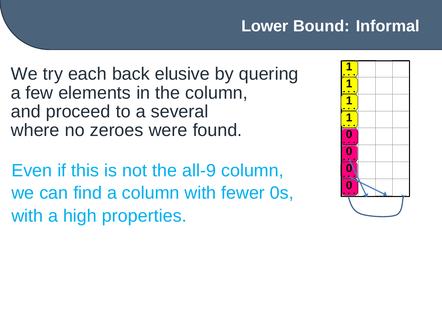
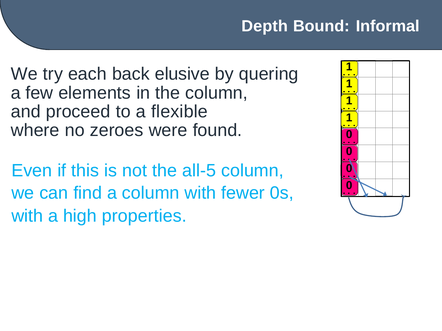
Lower: Lower -> Depth
several: several -> flexible
all-9: all-9 -> all-5
